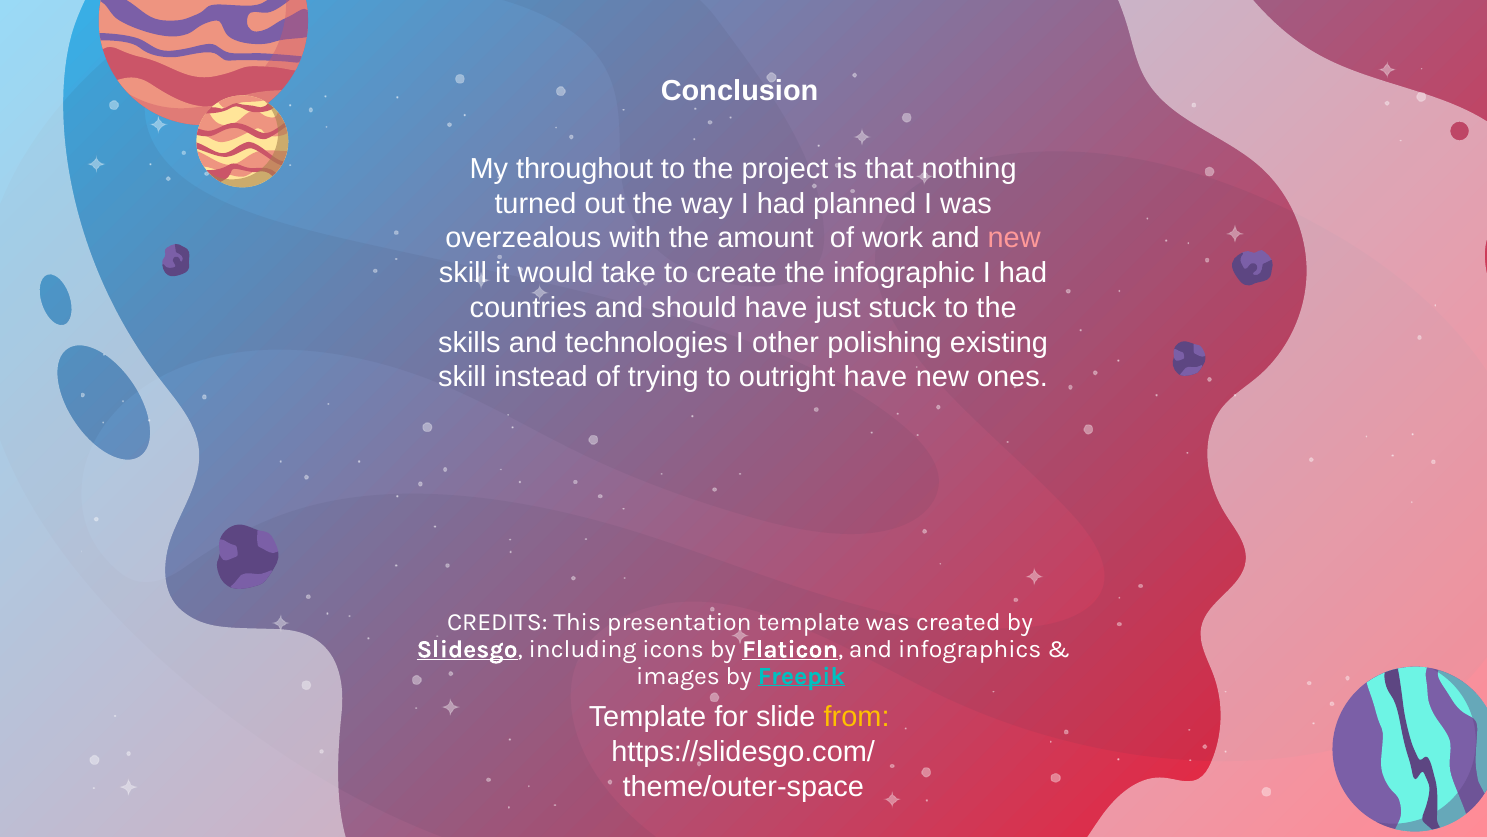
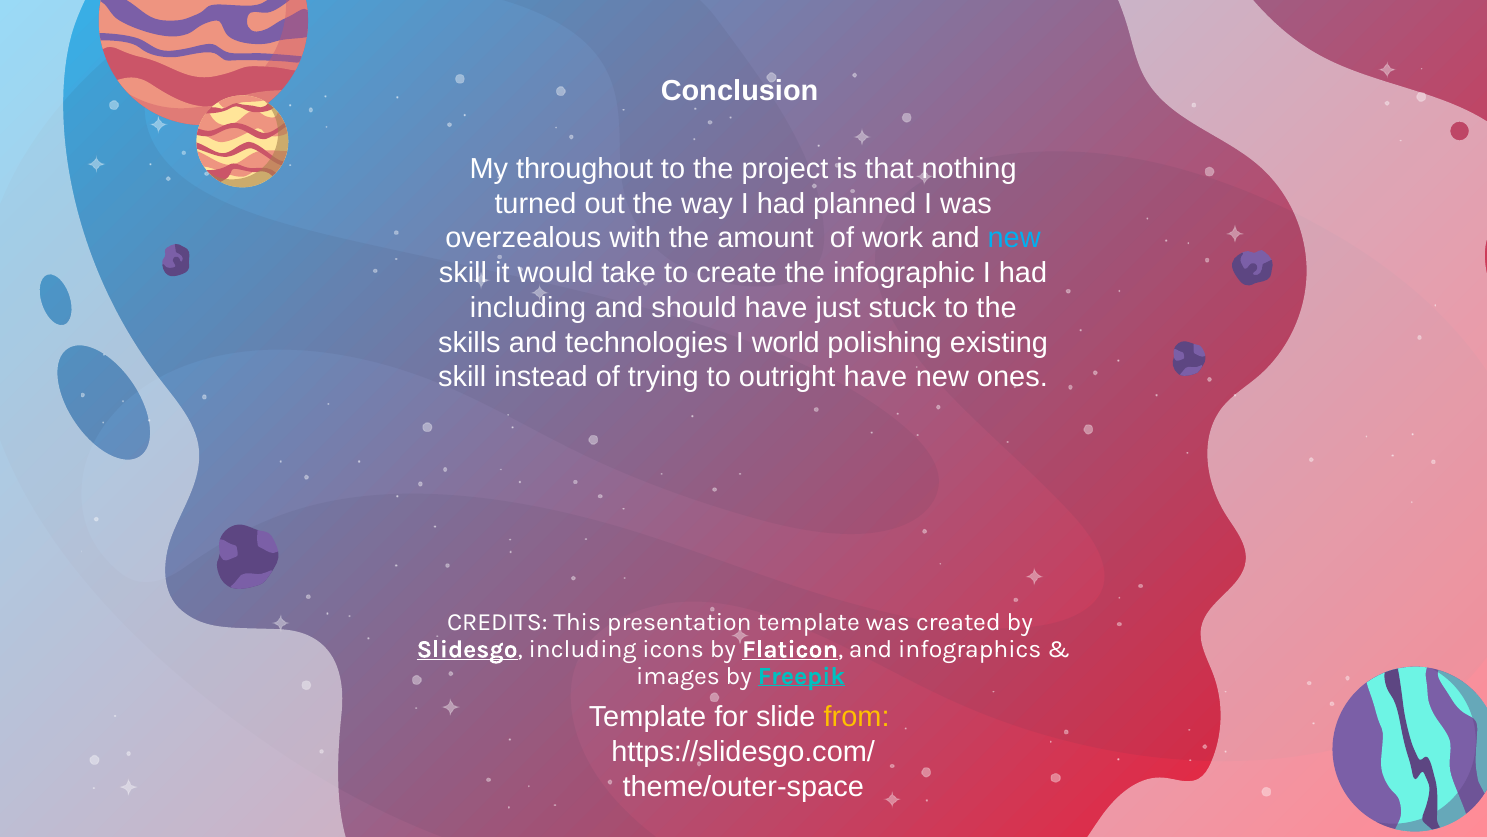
new at (1014, 238) colour: pink -> light blue
countries at (528, 308): countries -> including
other: other -> world
